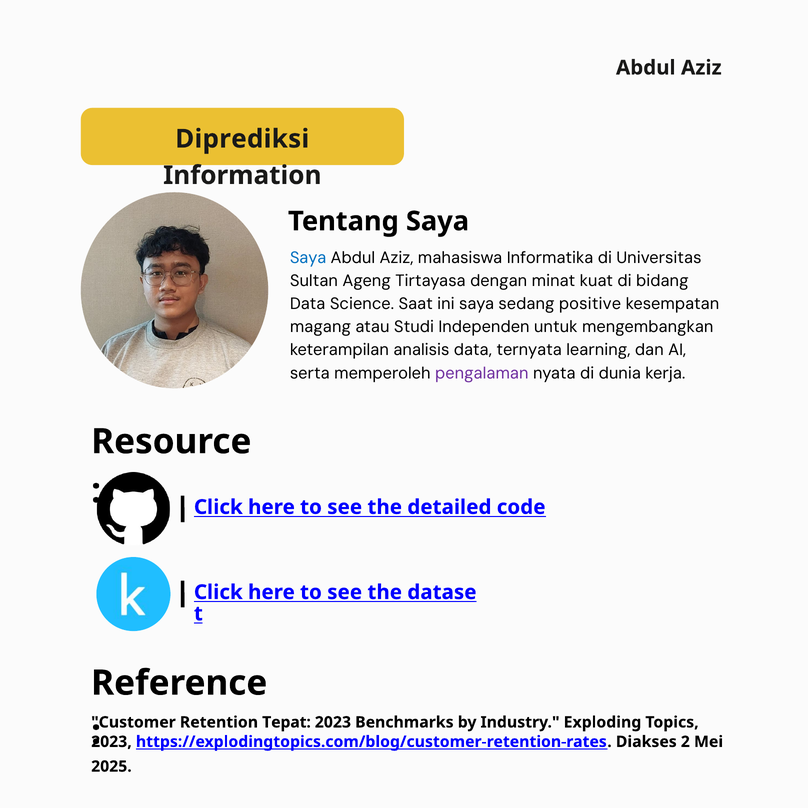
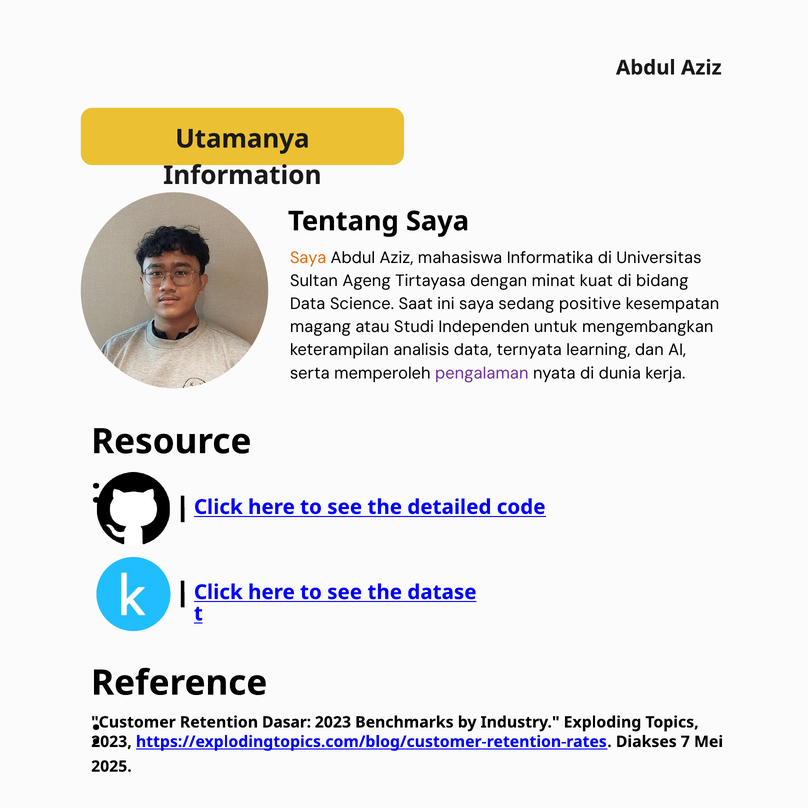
Diprediksi: Diprediksi -> Utamanya
Saya at (308, 258) colour: blue -> orange
Tepat: Tepat -> Dasar
2: 2 -> 7
